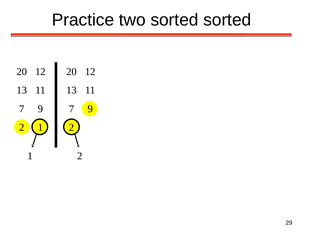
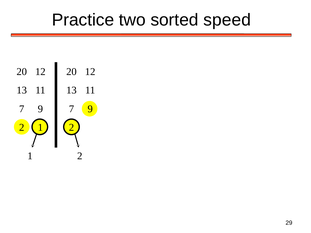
sorted sorted: sorted -> speed
